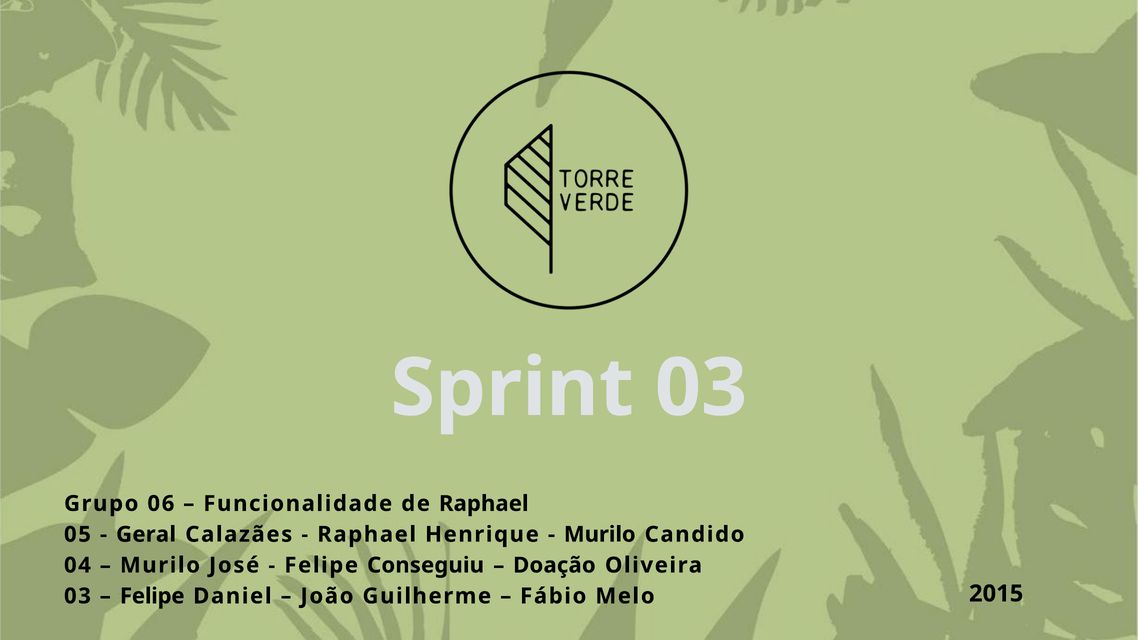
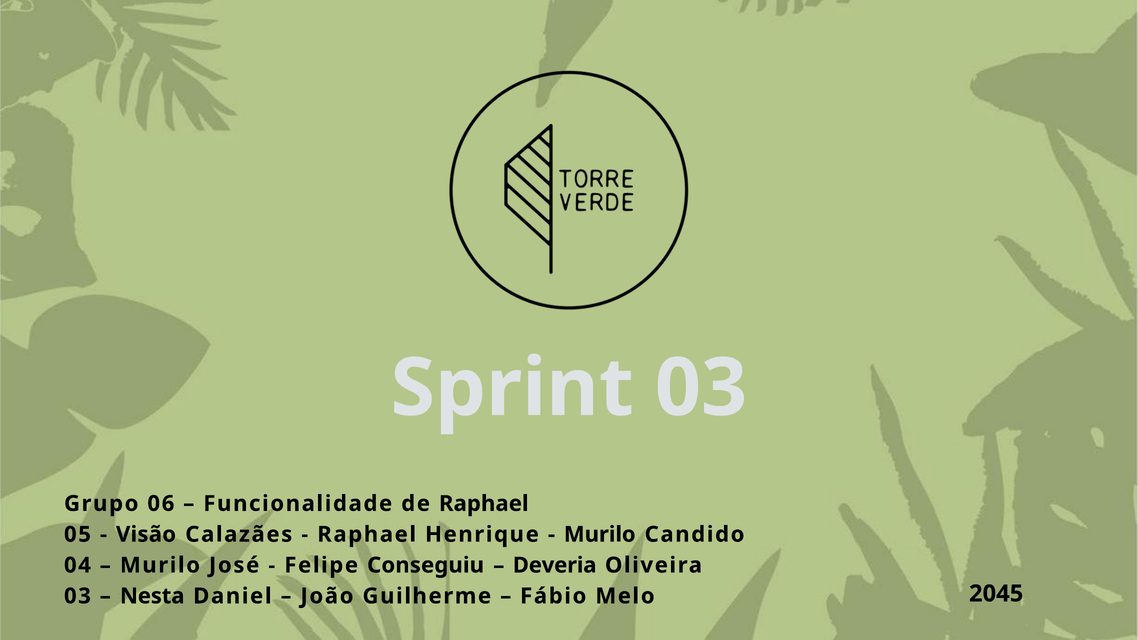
Geral: Geral -> Visão
Doação: Doação -> Deveria
2015: 2015 -> 2045
Felipe at (152, 596): Felipe -> Nesta
